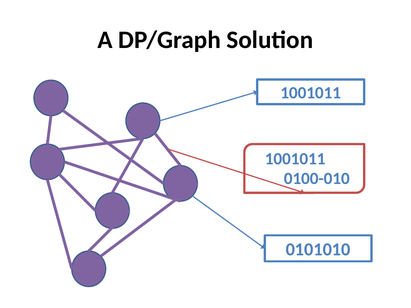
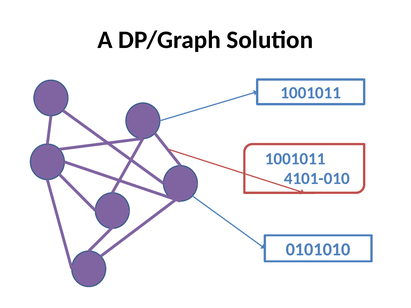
0100-010: 0100-010 -> 4101-010
